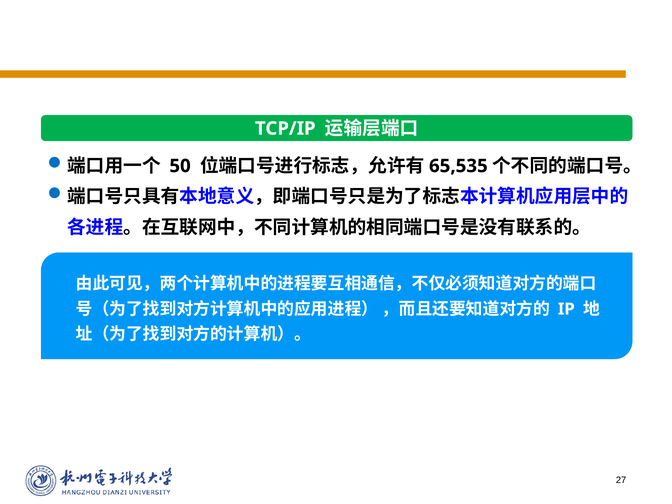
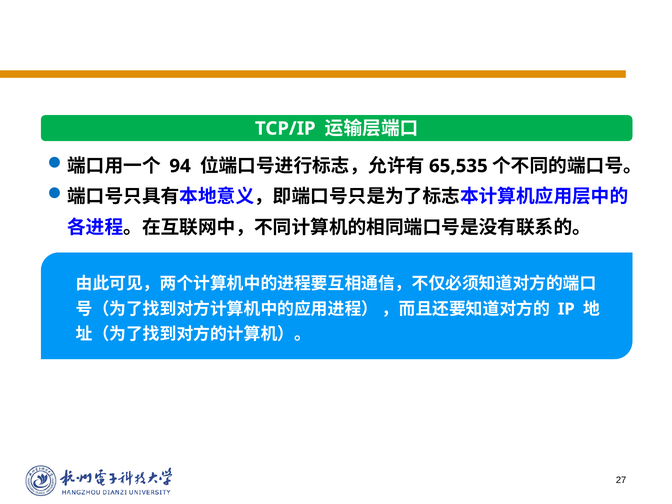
50: 50 -> 94
